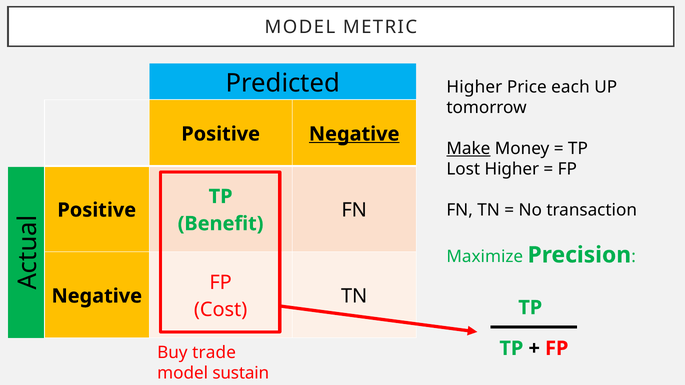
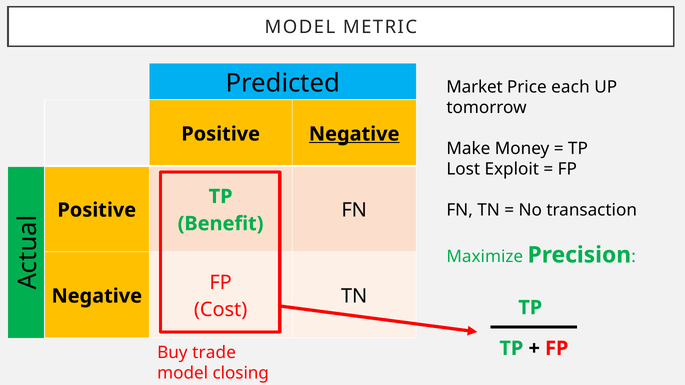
Higher at (474, 87): Higher -> Market
Make underline: present -> none
Lost Higher: Higher -> Exploit
sustain: sustain -> closing
